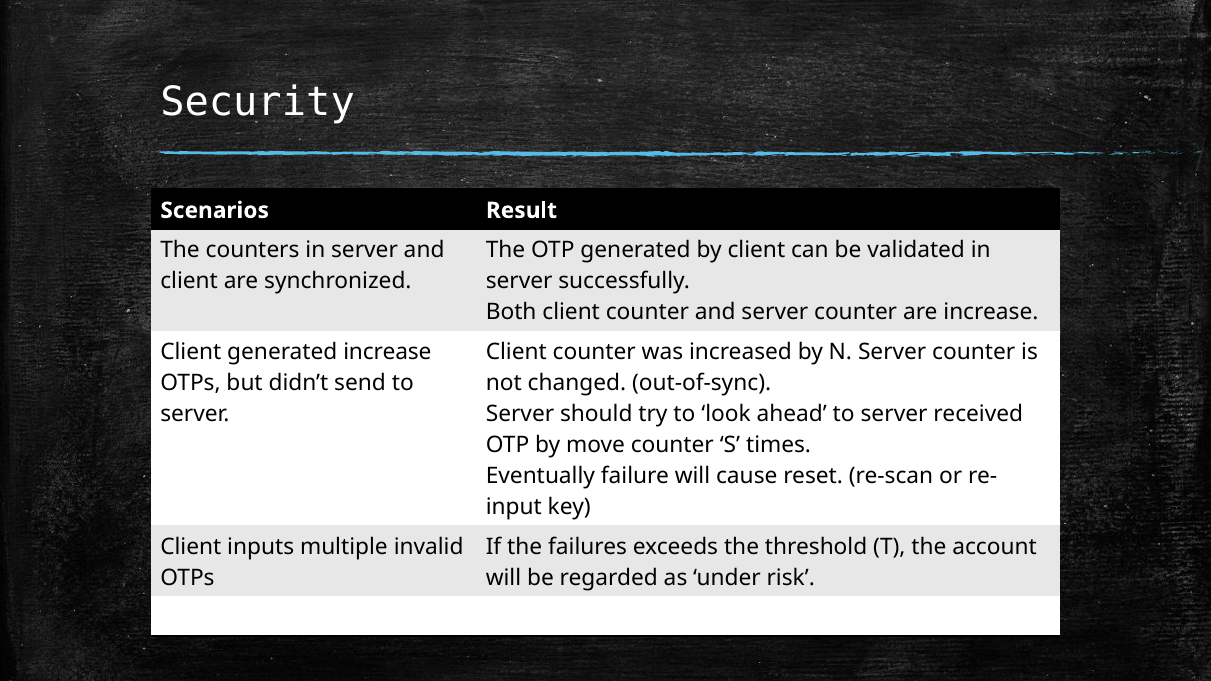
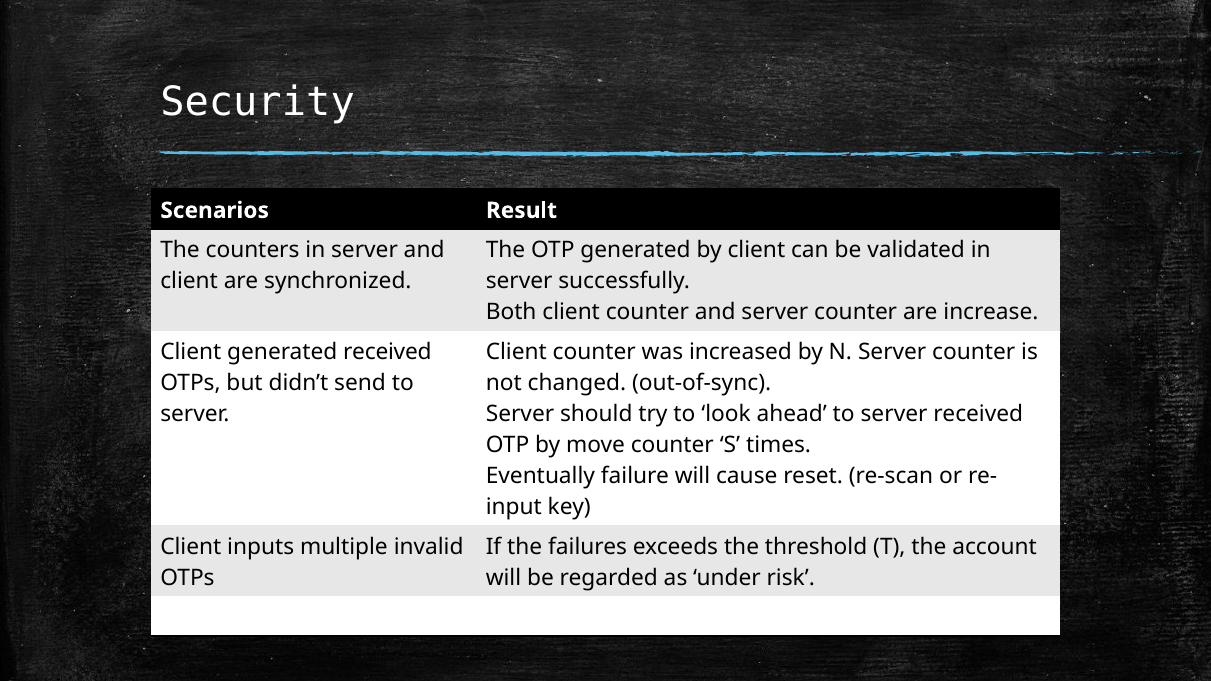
generated increase: increase -> received
